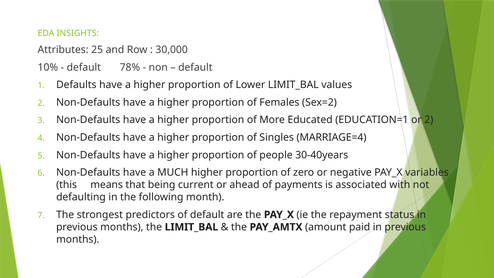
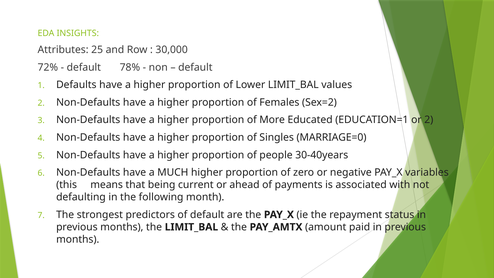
10%: 10% -> 72%
MARRIAGE=4: MARRIAGE=4 -> MARRIAGE=0
